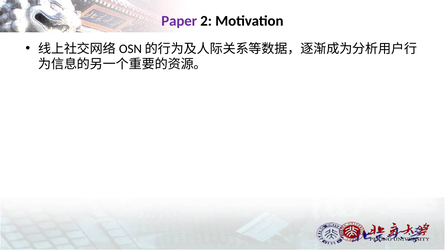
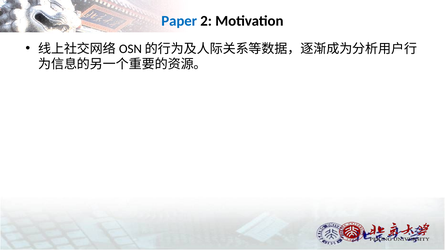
Paper colour: purple -> blue
